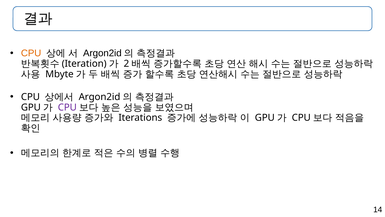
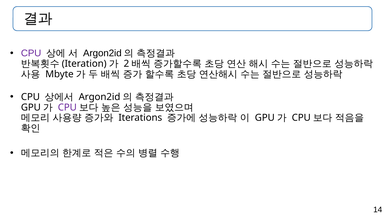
CPU at (31, 53) colour: orange -> purple
